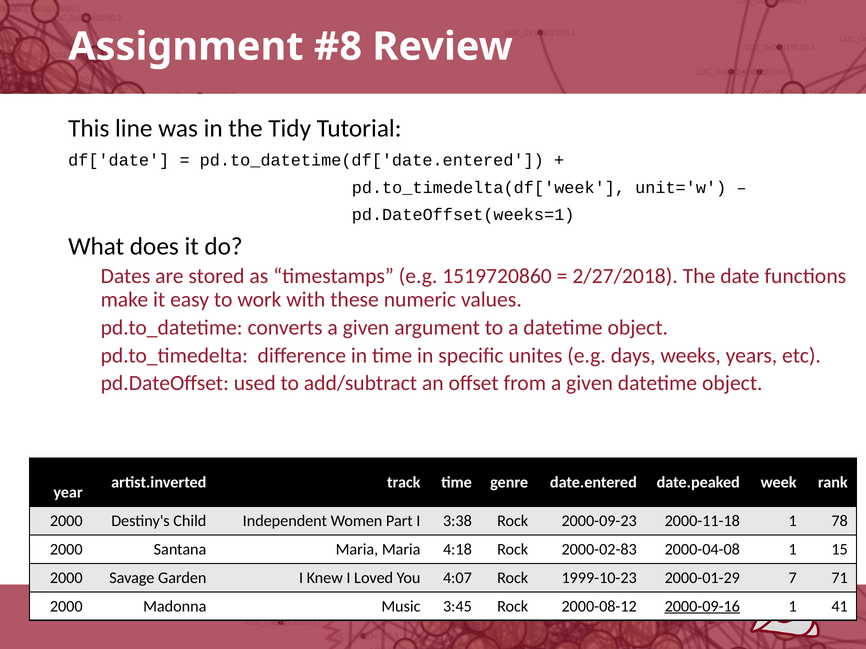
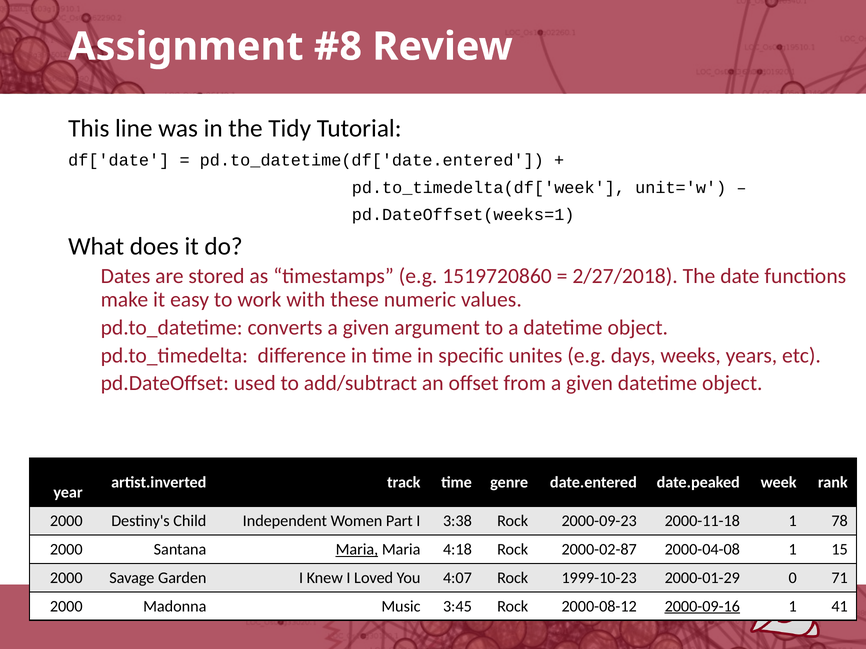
Maria at (357, 550) underline: none -> present
2000-02-83: 2000-02-83 -> 2000-02-87
7: 7 -> 0
